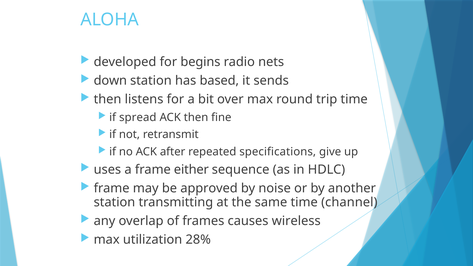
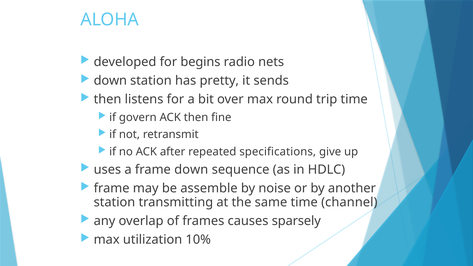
based: based -> pretty
spread: spread -> govern
frame either: either -> down
approved: approved -> assemble
wireless: wireless -> sparsely
28%: 28% -> 10%
